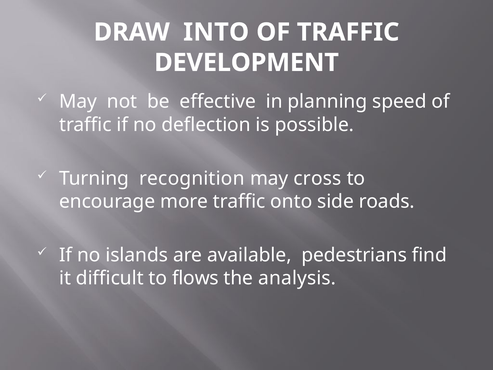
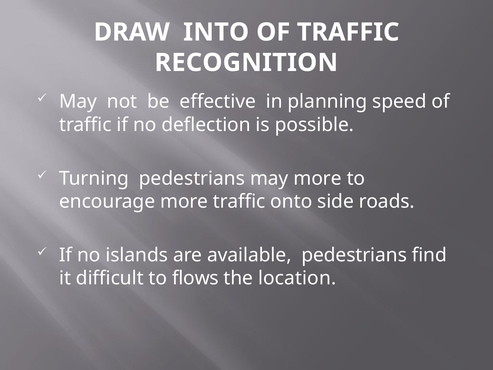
DEVELOPMENT: DEVELOPMENT -> RECOGNITION
Turning recognition: recognition -> pedestrians
may cross: cross -> more
analysis: analysis -> location
